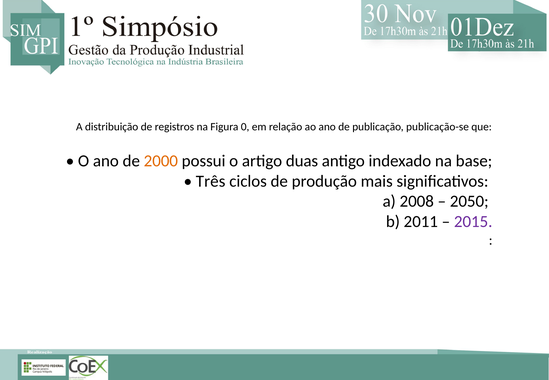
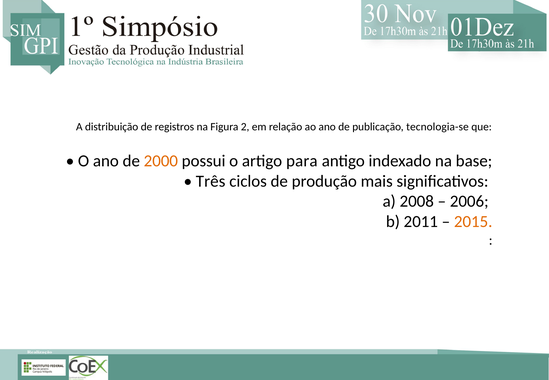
0: 0 -> 2
publicação-se: publicação-se -> tecnologia-se
duas: duas -> para
2050: 2050 -> 2006
2015 colour: purple -> orange
